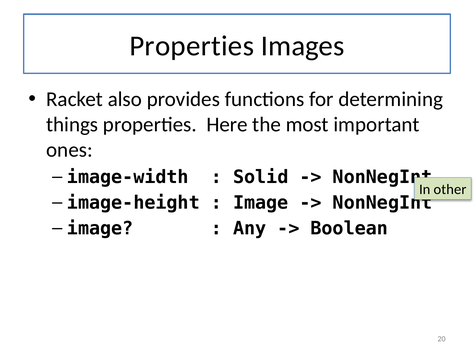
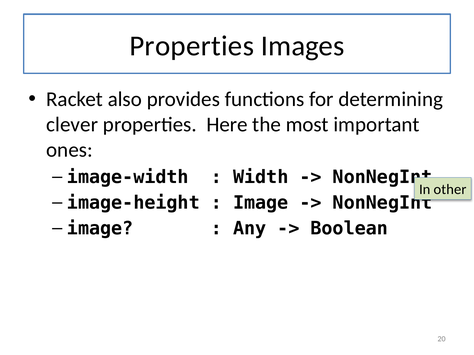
things: things -> clever
Solid: Solid -> Width
